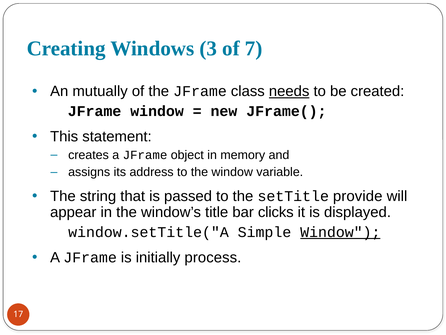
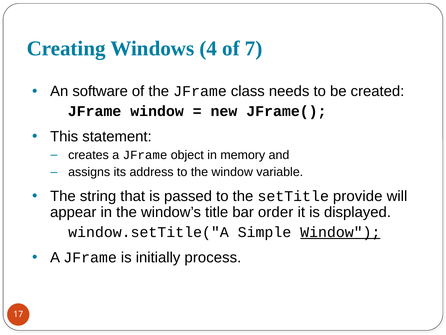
3: 3 -> 4
mutually: mutually -> software
needs underline: present -> none
clicks: clicks -> order
